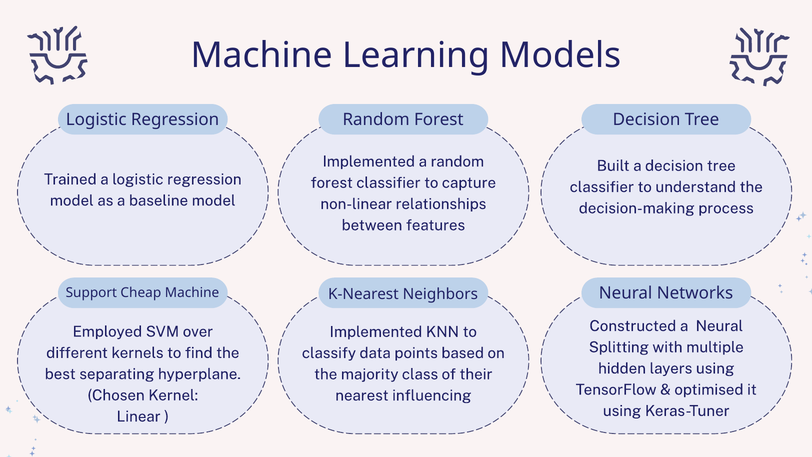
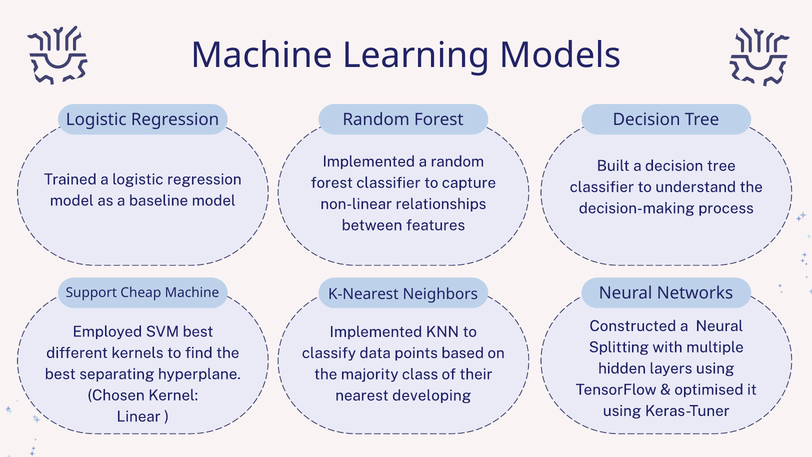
SVM over: over -> best
influencing: influencing -> developing
